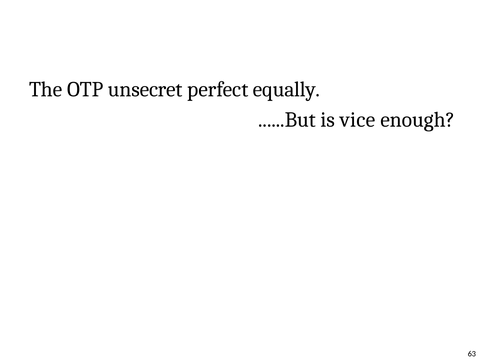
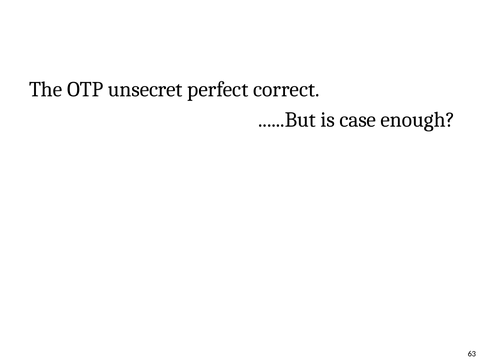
equally: equally -> correct
vice: vice -> case
